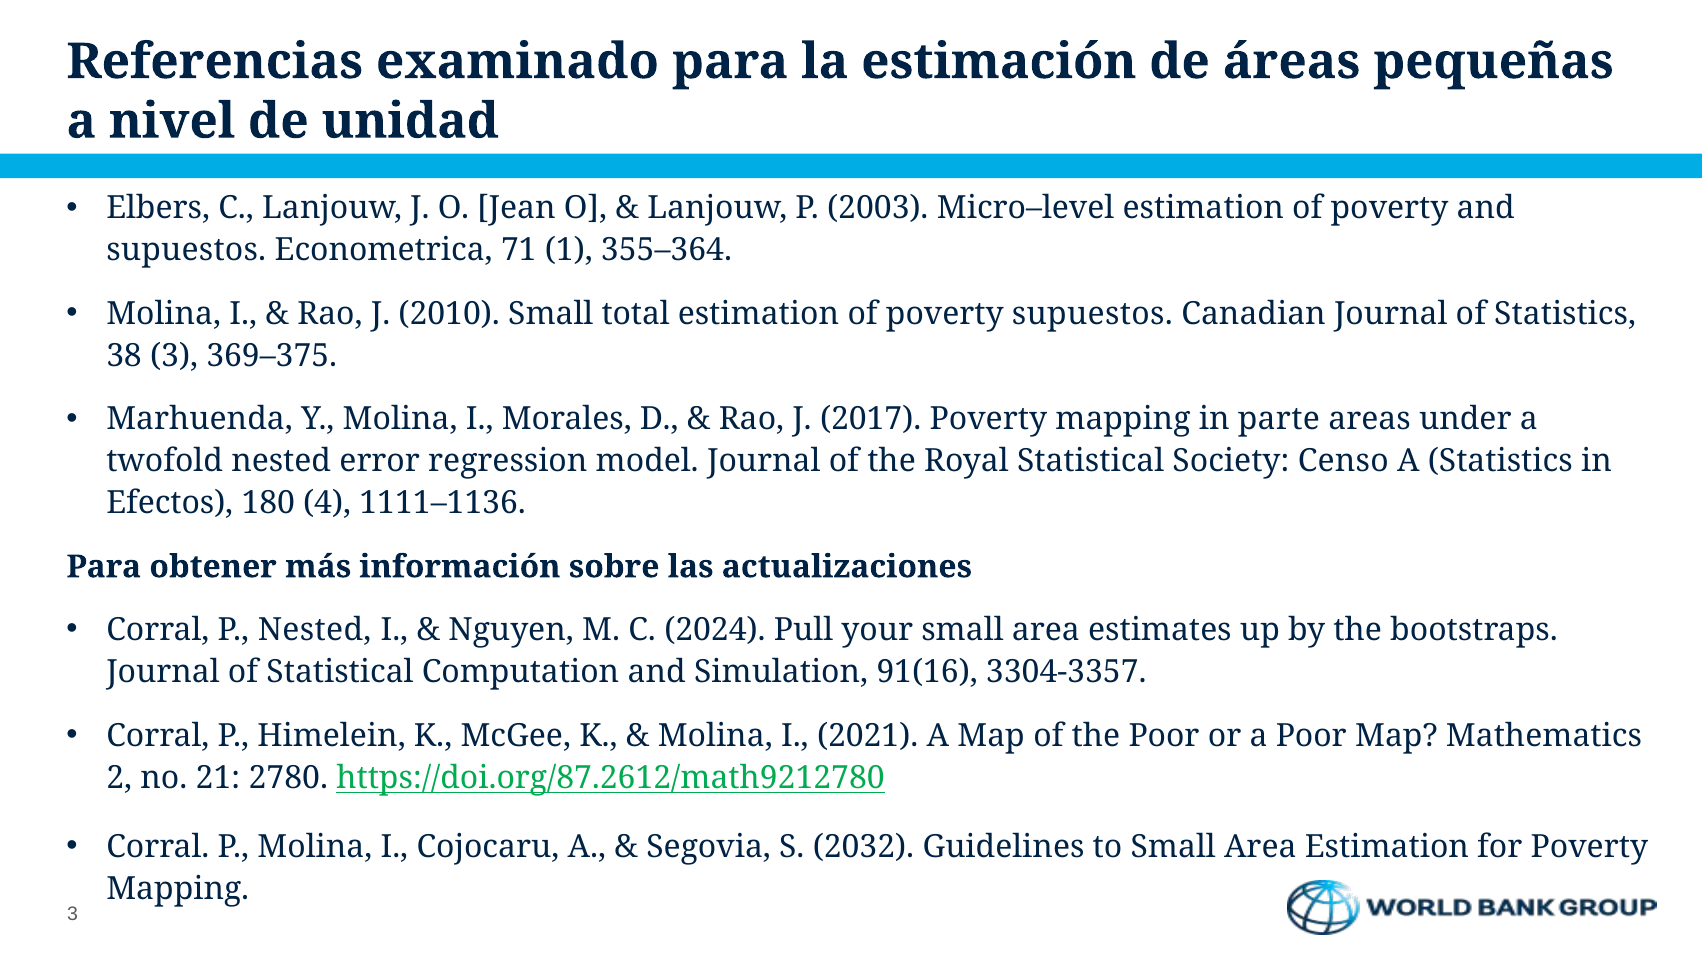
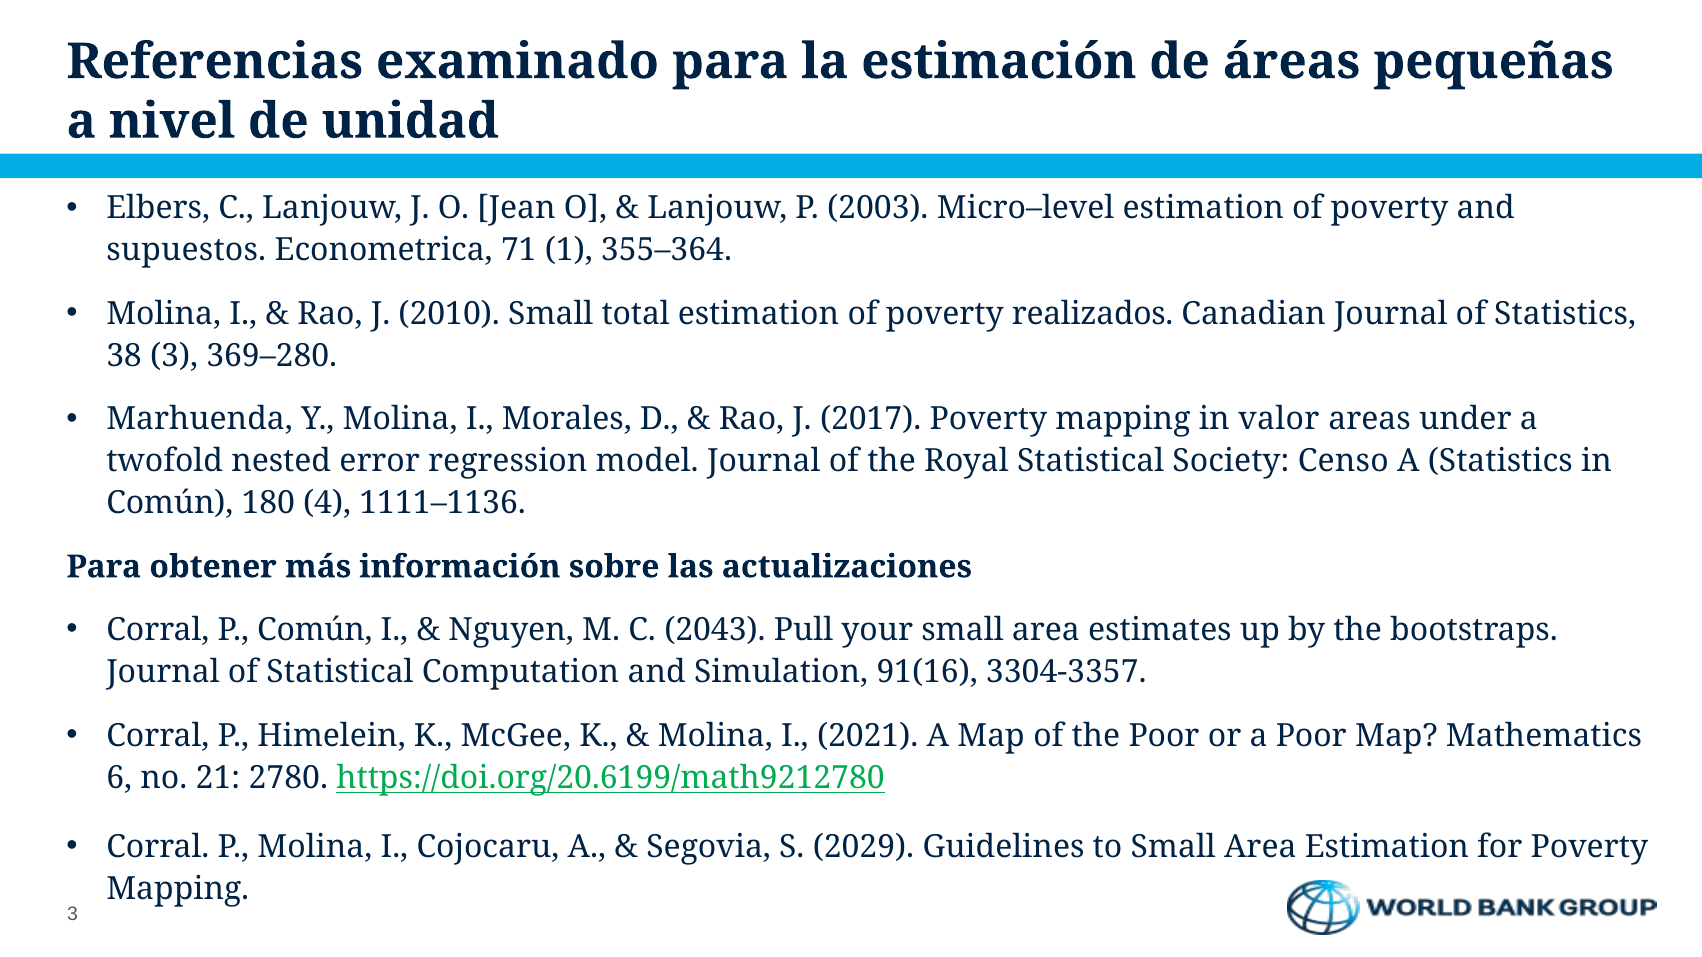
poverty supuestos: supuestos -> realizados
369–375: 369–375 -> 369–280
parte: parte -> valor
Efectos at (170, 504): Efectos -> Común
P Nested: Nested -> Común
2024: 2024 -> 2043
2: 2 -> 6
https://doi.org/87.2612/math9212780: https://doi.org/87.2612/math9212780 -> https://doi.org/20.6199/math9212780
2032: 2032 -> 2029
